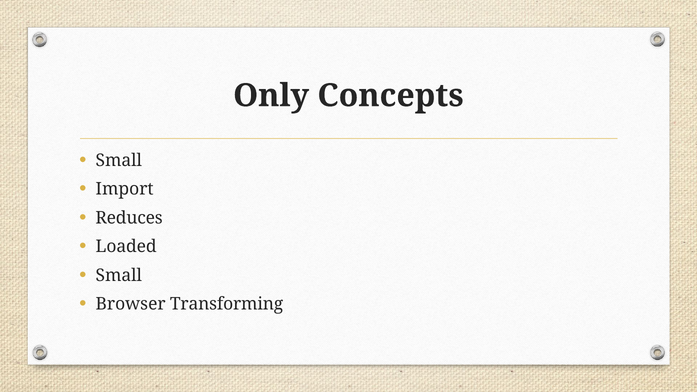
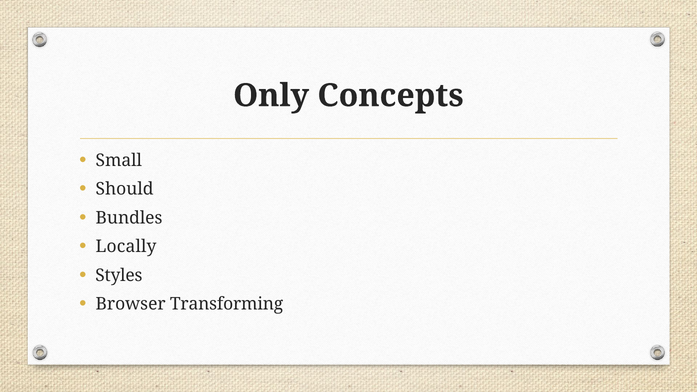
Import: Import -> Should
Reduces: Reduces -> Bundles
Loaded: Loaded -> Locally
Small at (119, 275): Small -> Styles
